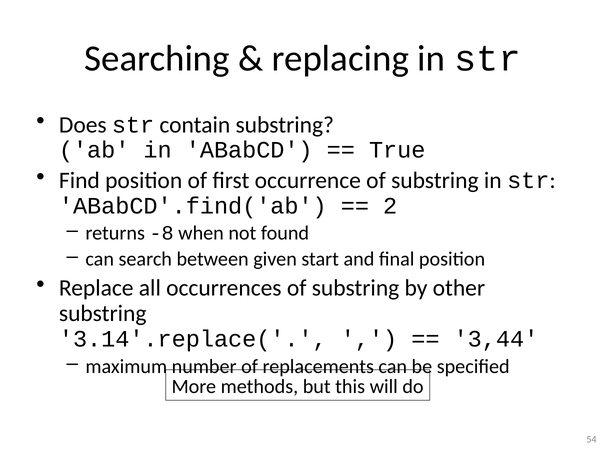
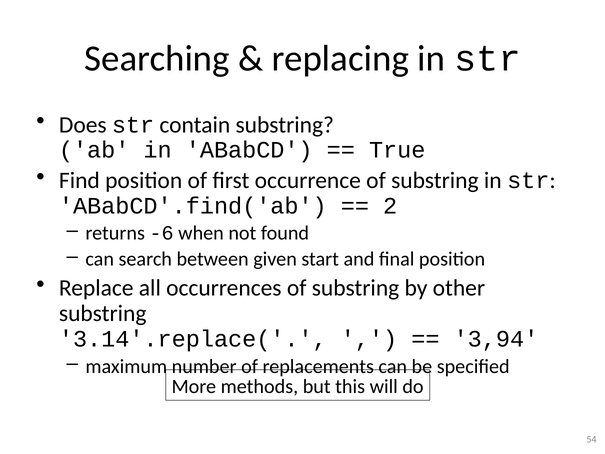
-8: -8 -> -6
3,44: 3,44 -> 3,94
